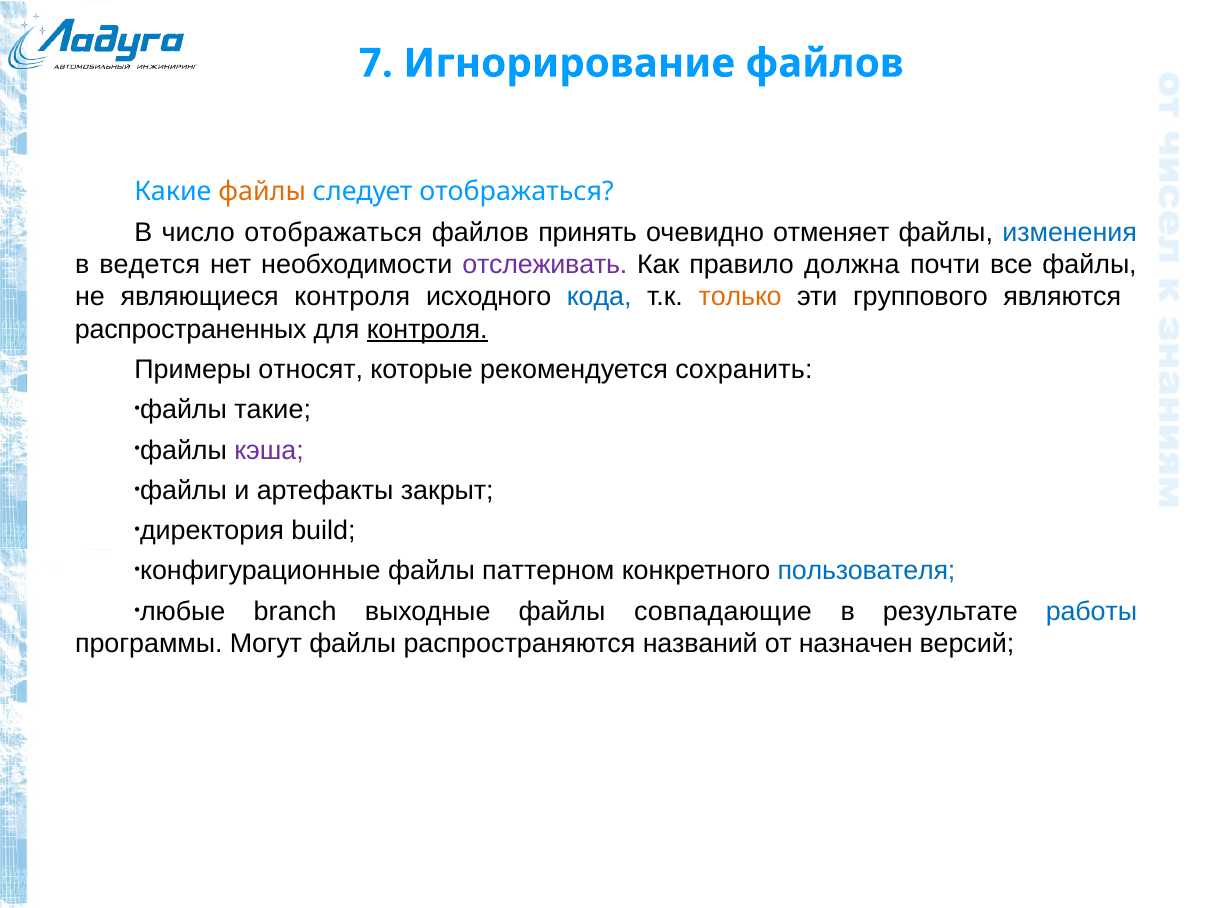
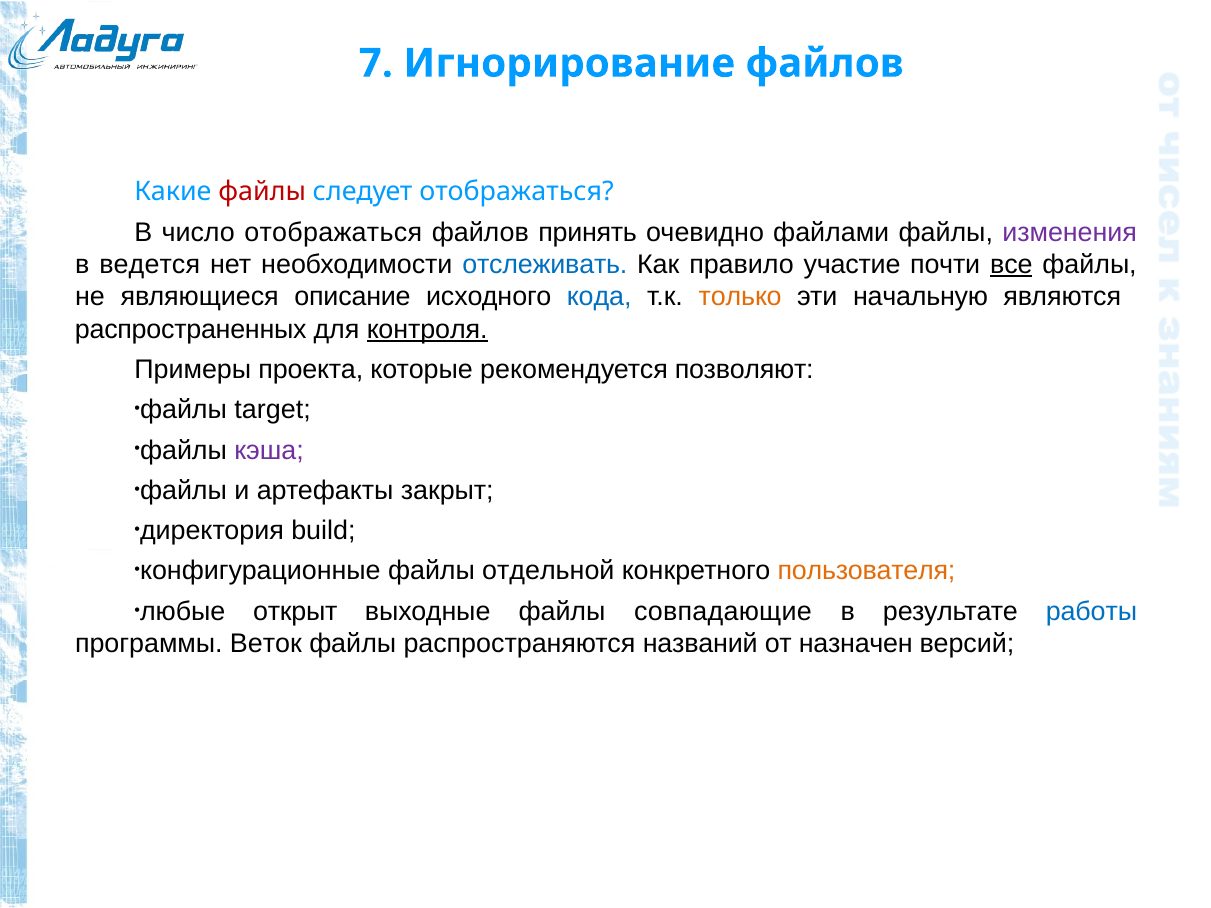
файлы at (262, 192) colour: orange -> red
отменяет: отменяет -> файлами
изменения colour: blue -> purple
отслеживать colour: purple -> blue
должна: должна -> участие
все underline: none -> present
являющиеся контроля: контроля -> описание
группового: группового -> начальную
относят: относят -> проекта
сохранить: сохранить -> позволяют
такие: такие -> target
паттерном: паттерном -> отдельной
пользователя colour: blue -> orange
branch: branch -> открыт
Могут: Могут -> Веток
